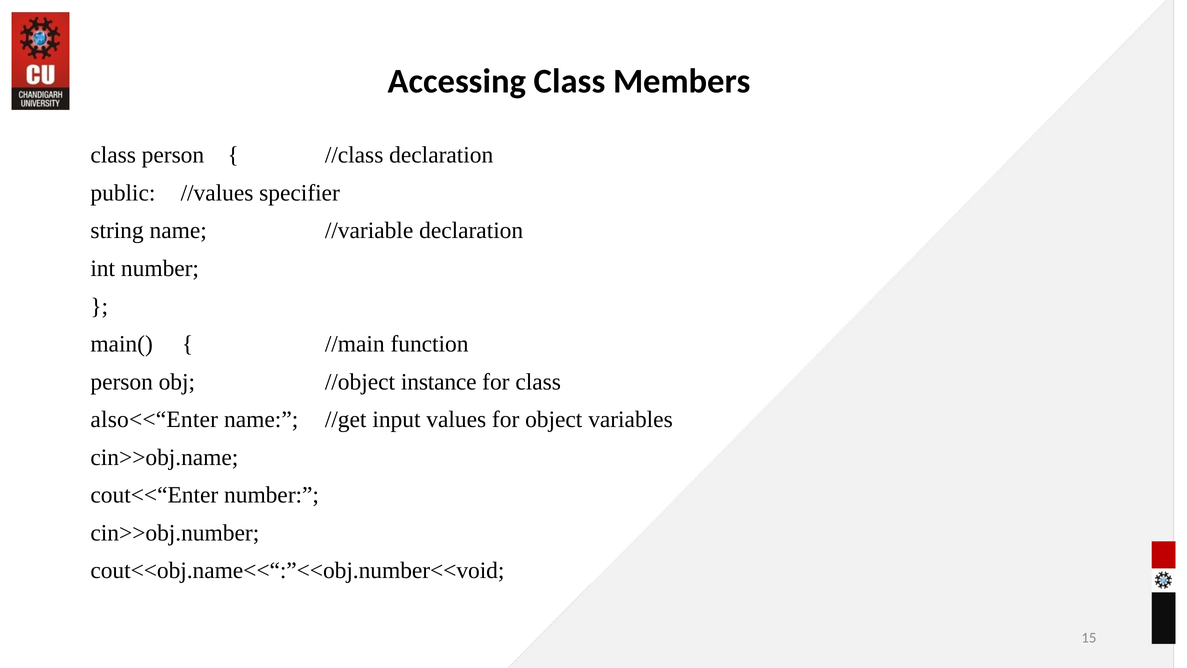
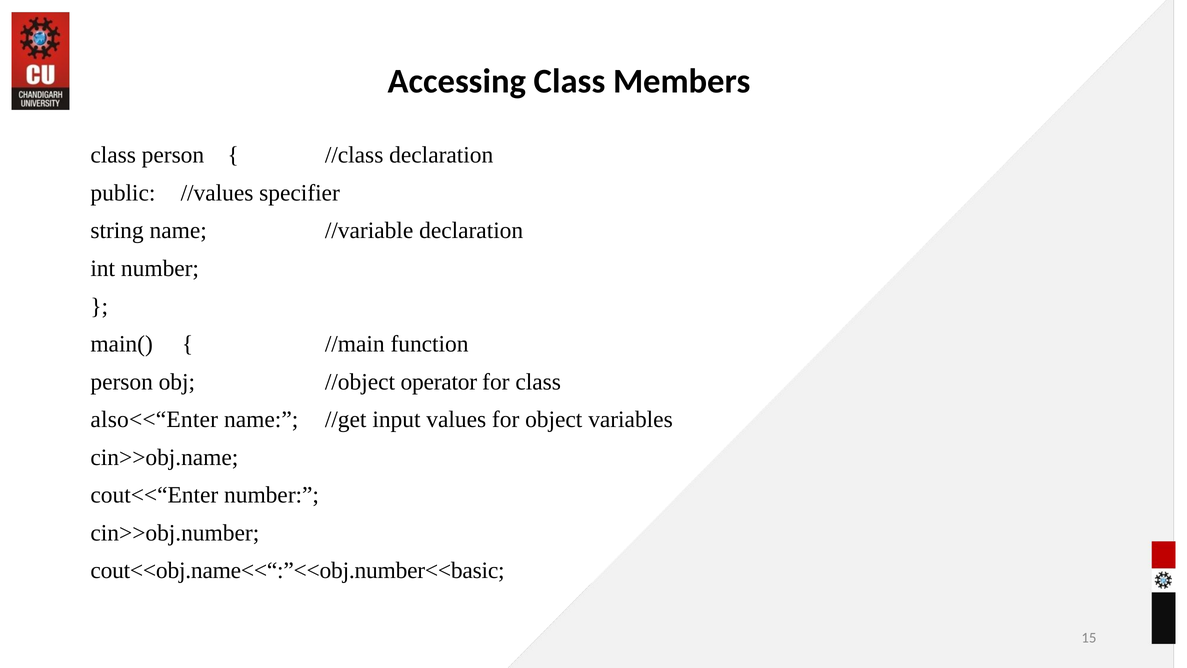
instance: instance -> operator
cout<<obj.name<<“:”<<obj.number<<void: cout<<obj.name<<“:”<<obj.number<<void -> cout<<obj.name<<“:”<<obj.number<<basic
